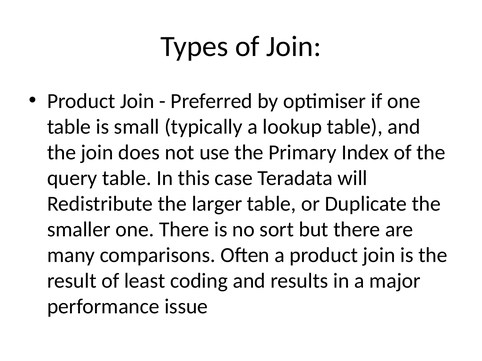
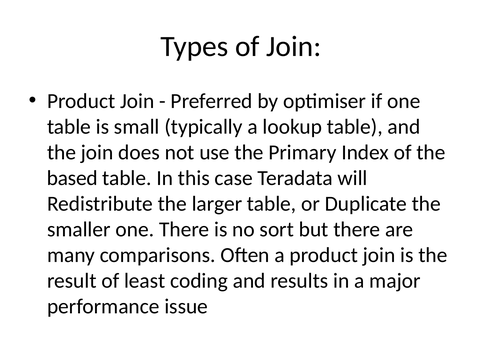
query: query -> based
